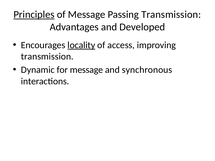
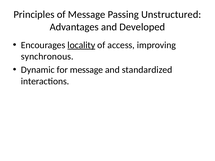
Principles underline: present -> none
Passing Transmission: Transmission -> Unstructured
transmission at (47, 57): transmission -> synchronous
synchronous: synchronous -> standardized
